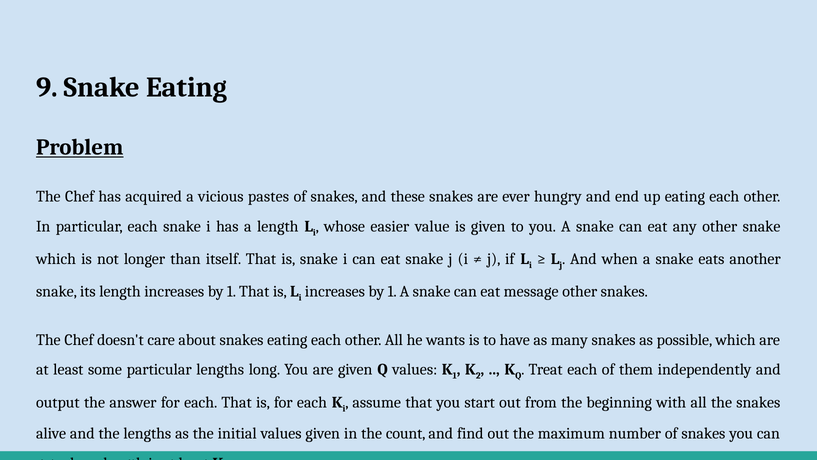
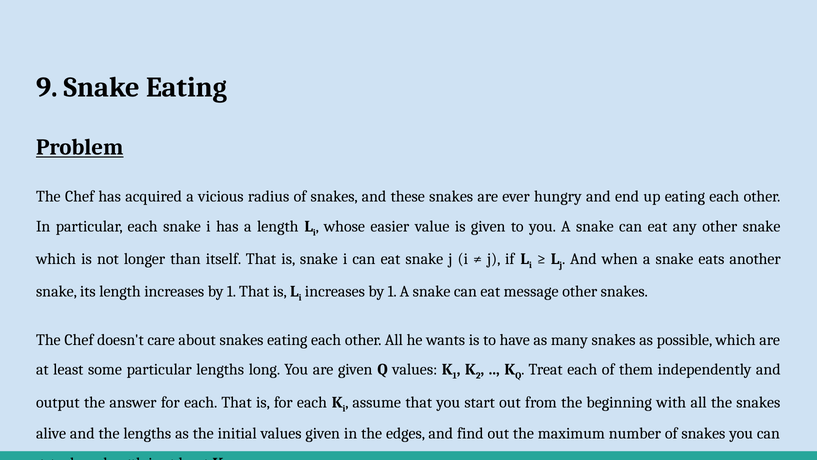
pastes: pastes -> radius
count: count -> edges
